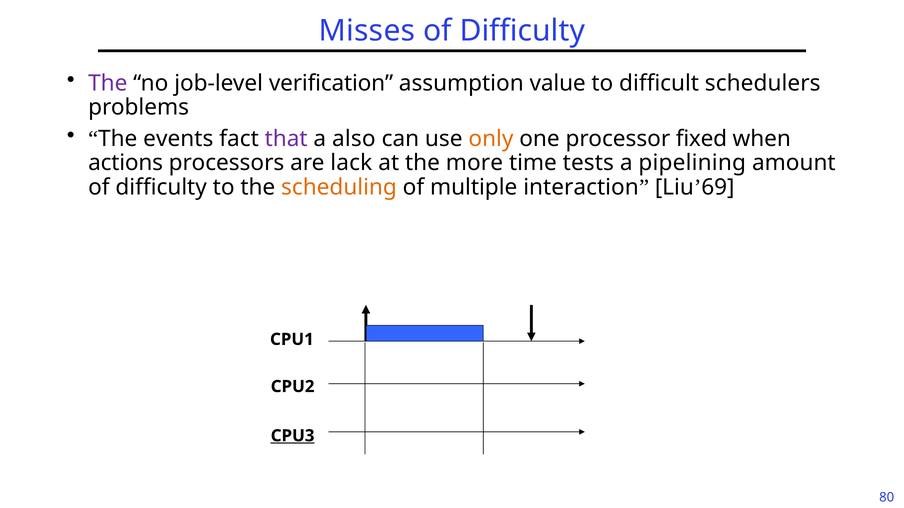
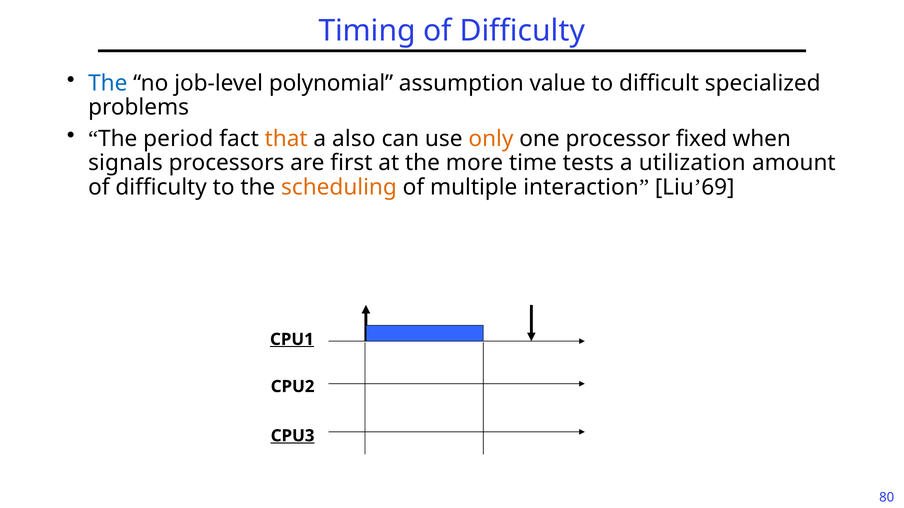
Misses: Misses -> Timing
The at (108, 83) colour: purple -> blue
verification: verification -> polynomial
schedulers: schedulers -> specialized
events: events -> period
that colour: purple -> orange
actions: actions -> signals
lack: lack -> first
pipelining: pipelining -> utilization
CPU1 underline: none -> present
